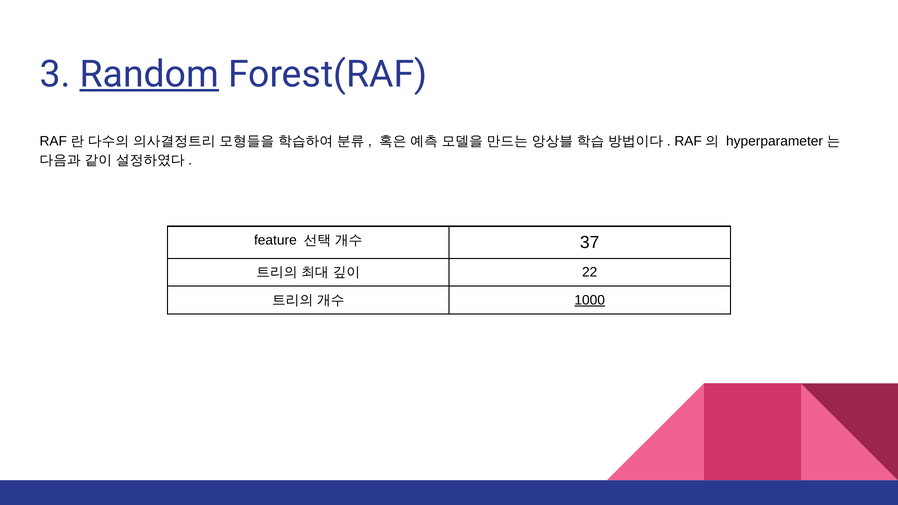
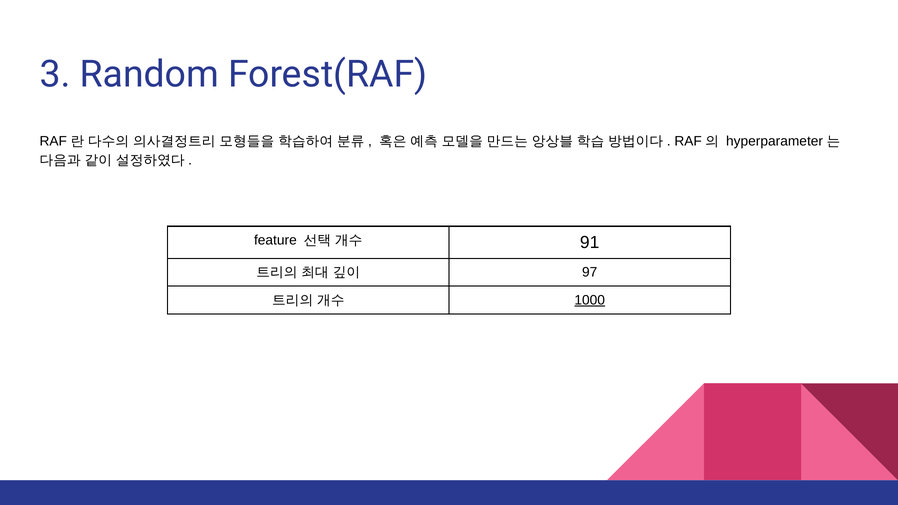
Random underline: present -> none
37: 37 -> 91
22: 22 -> 97
